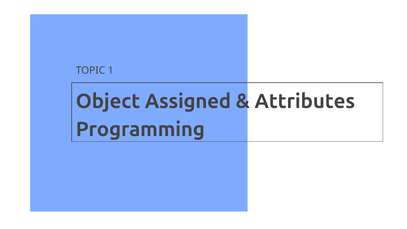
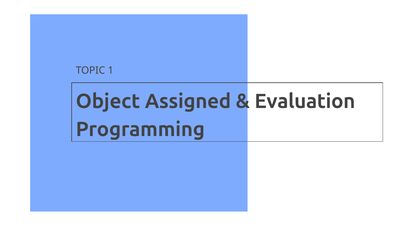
Attributes: Attributes -> Evaluation
